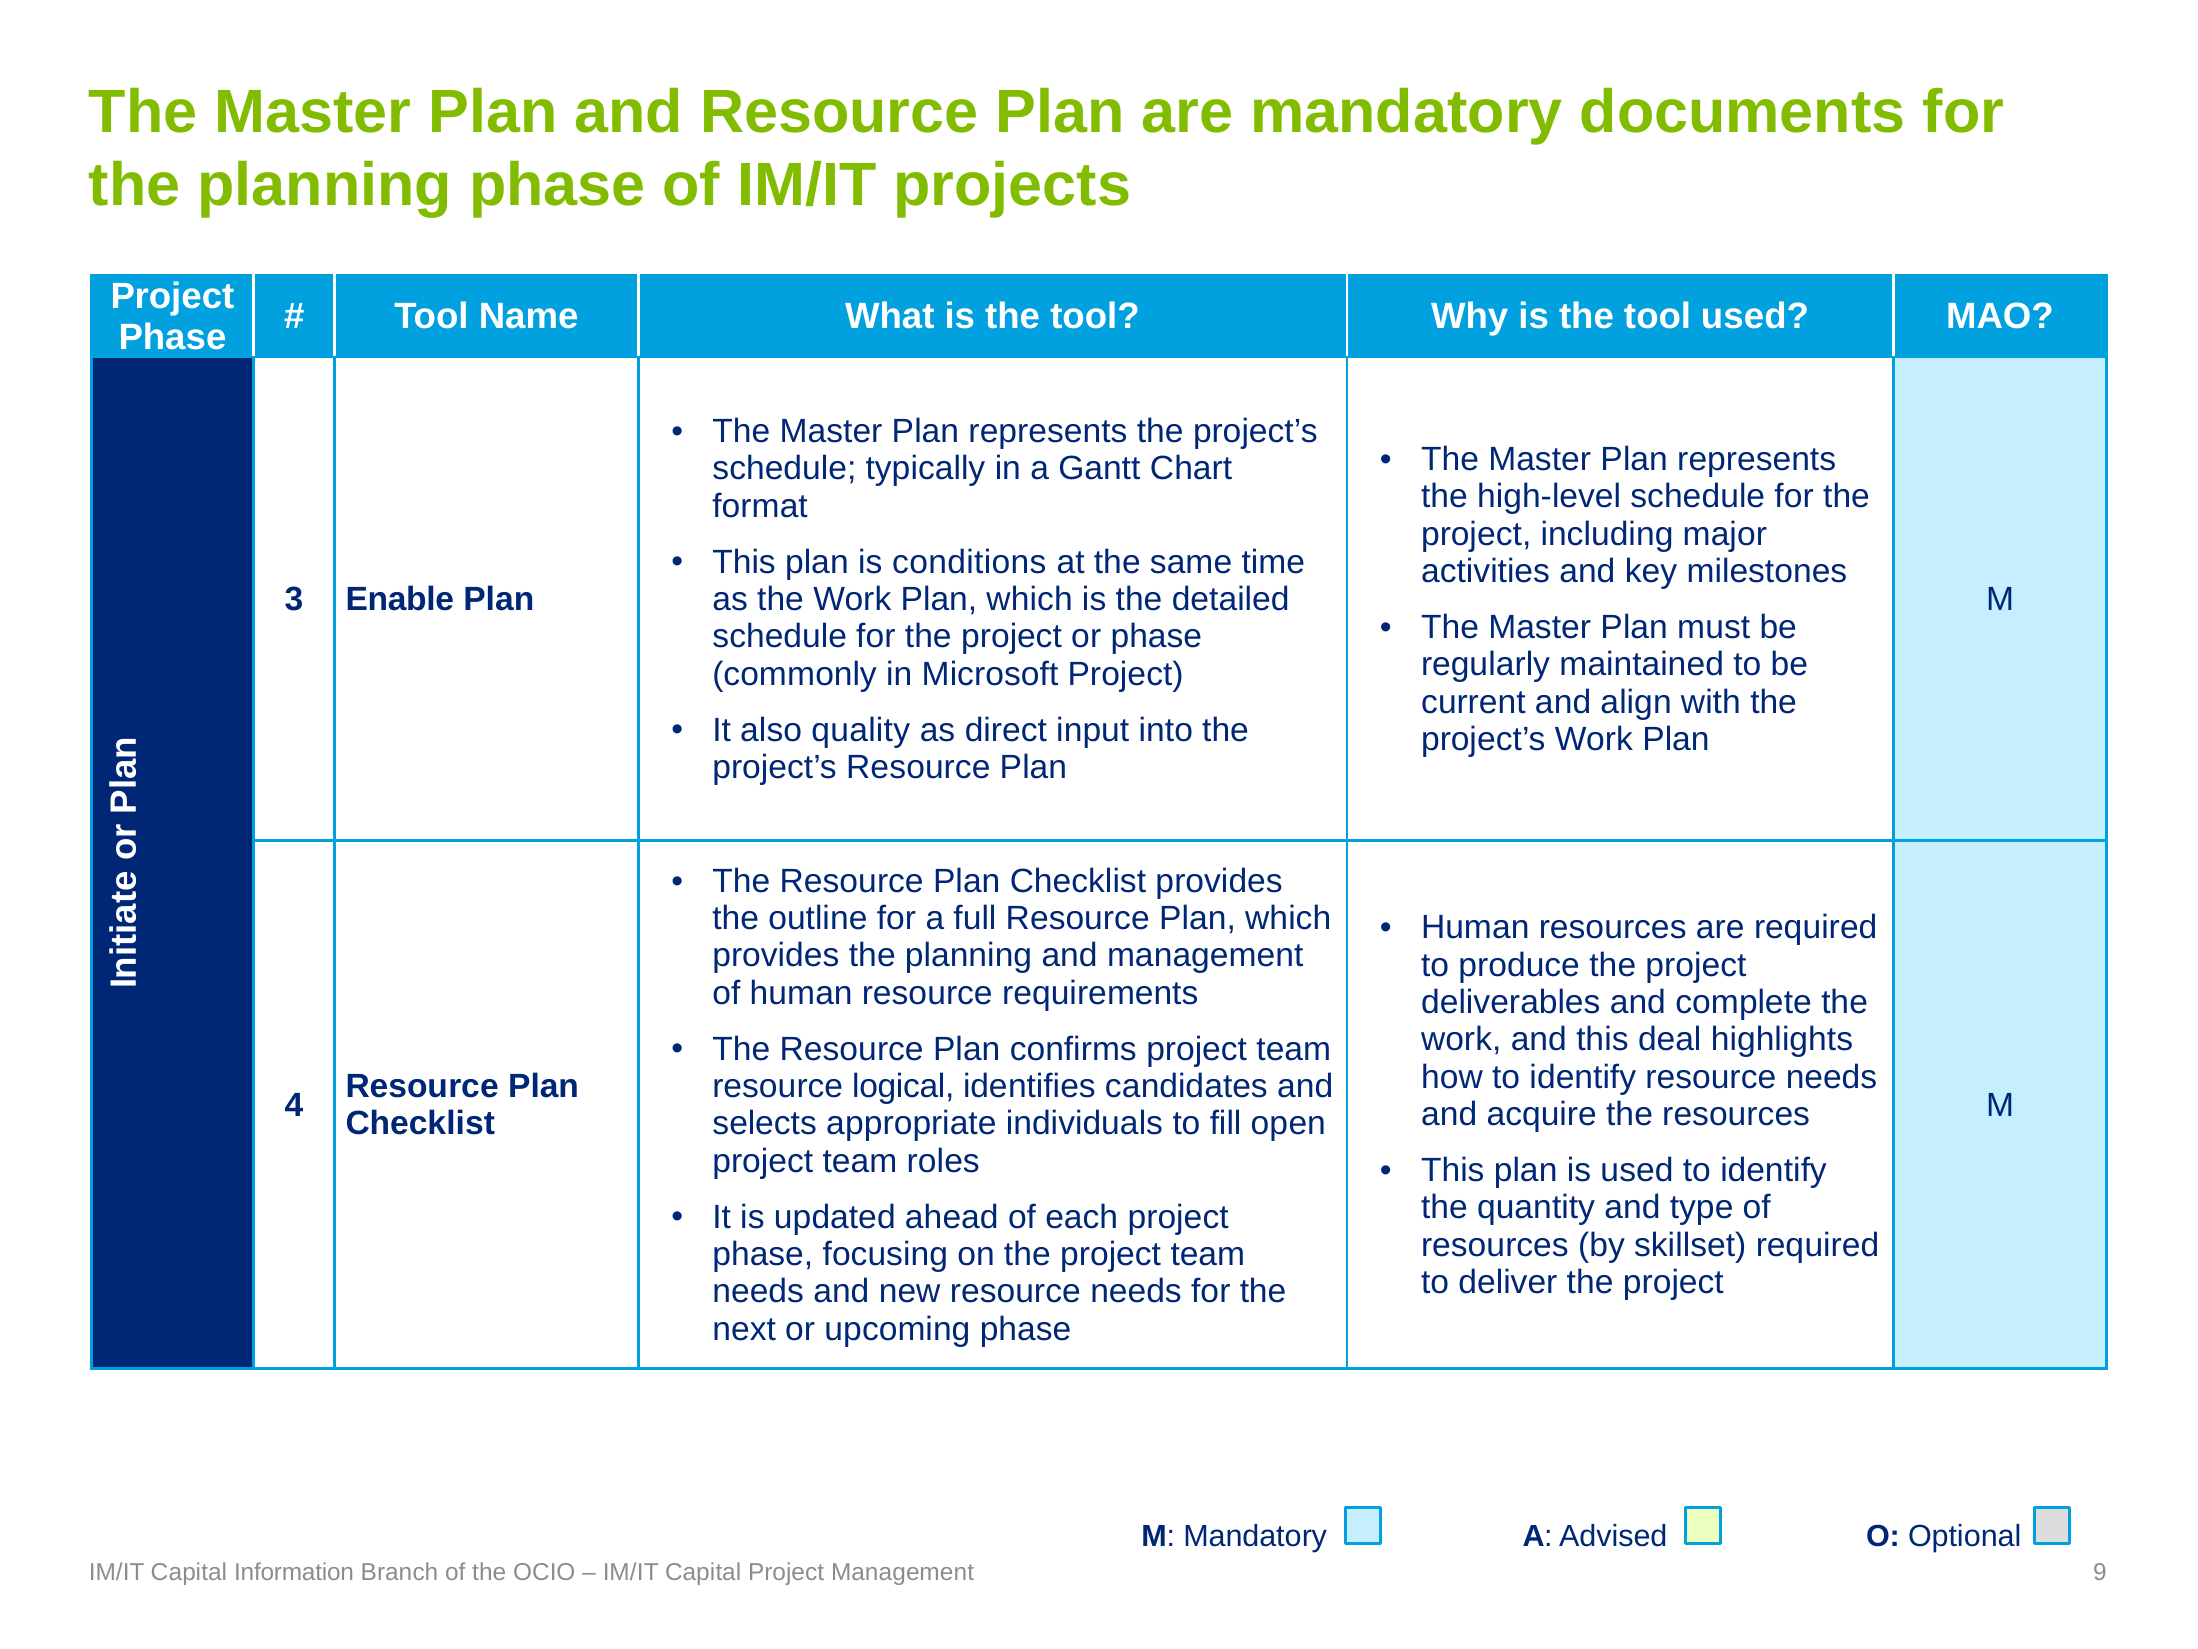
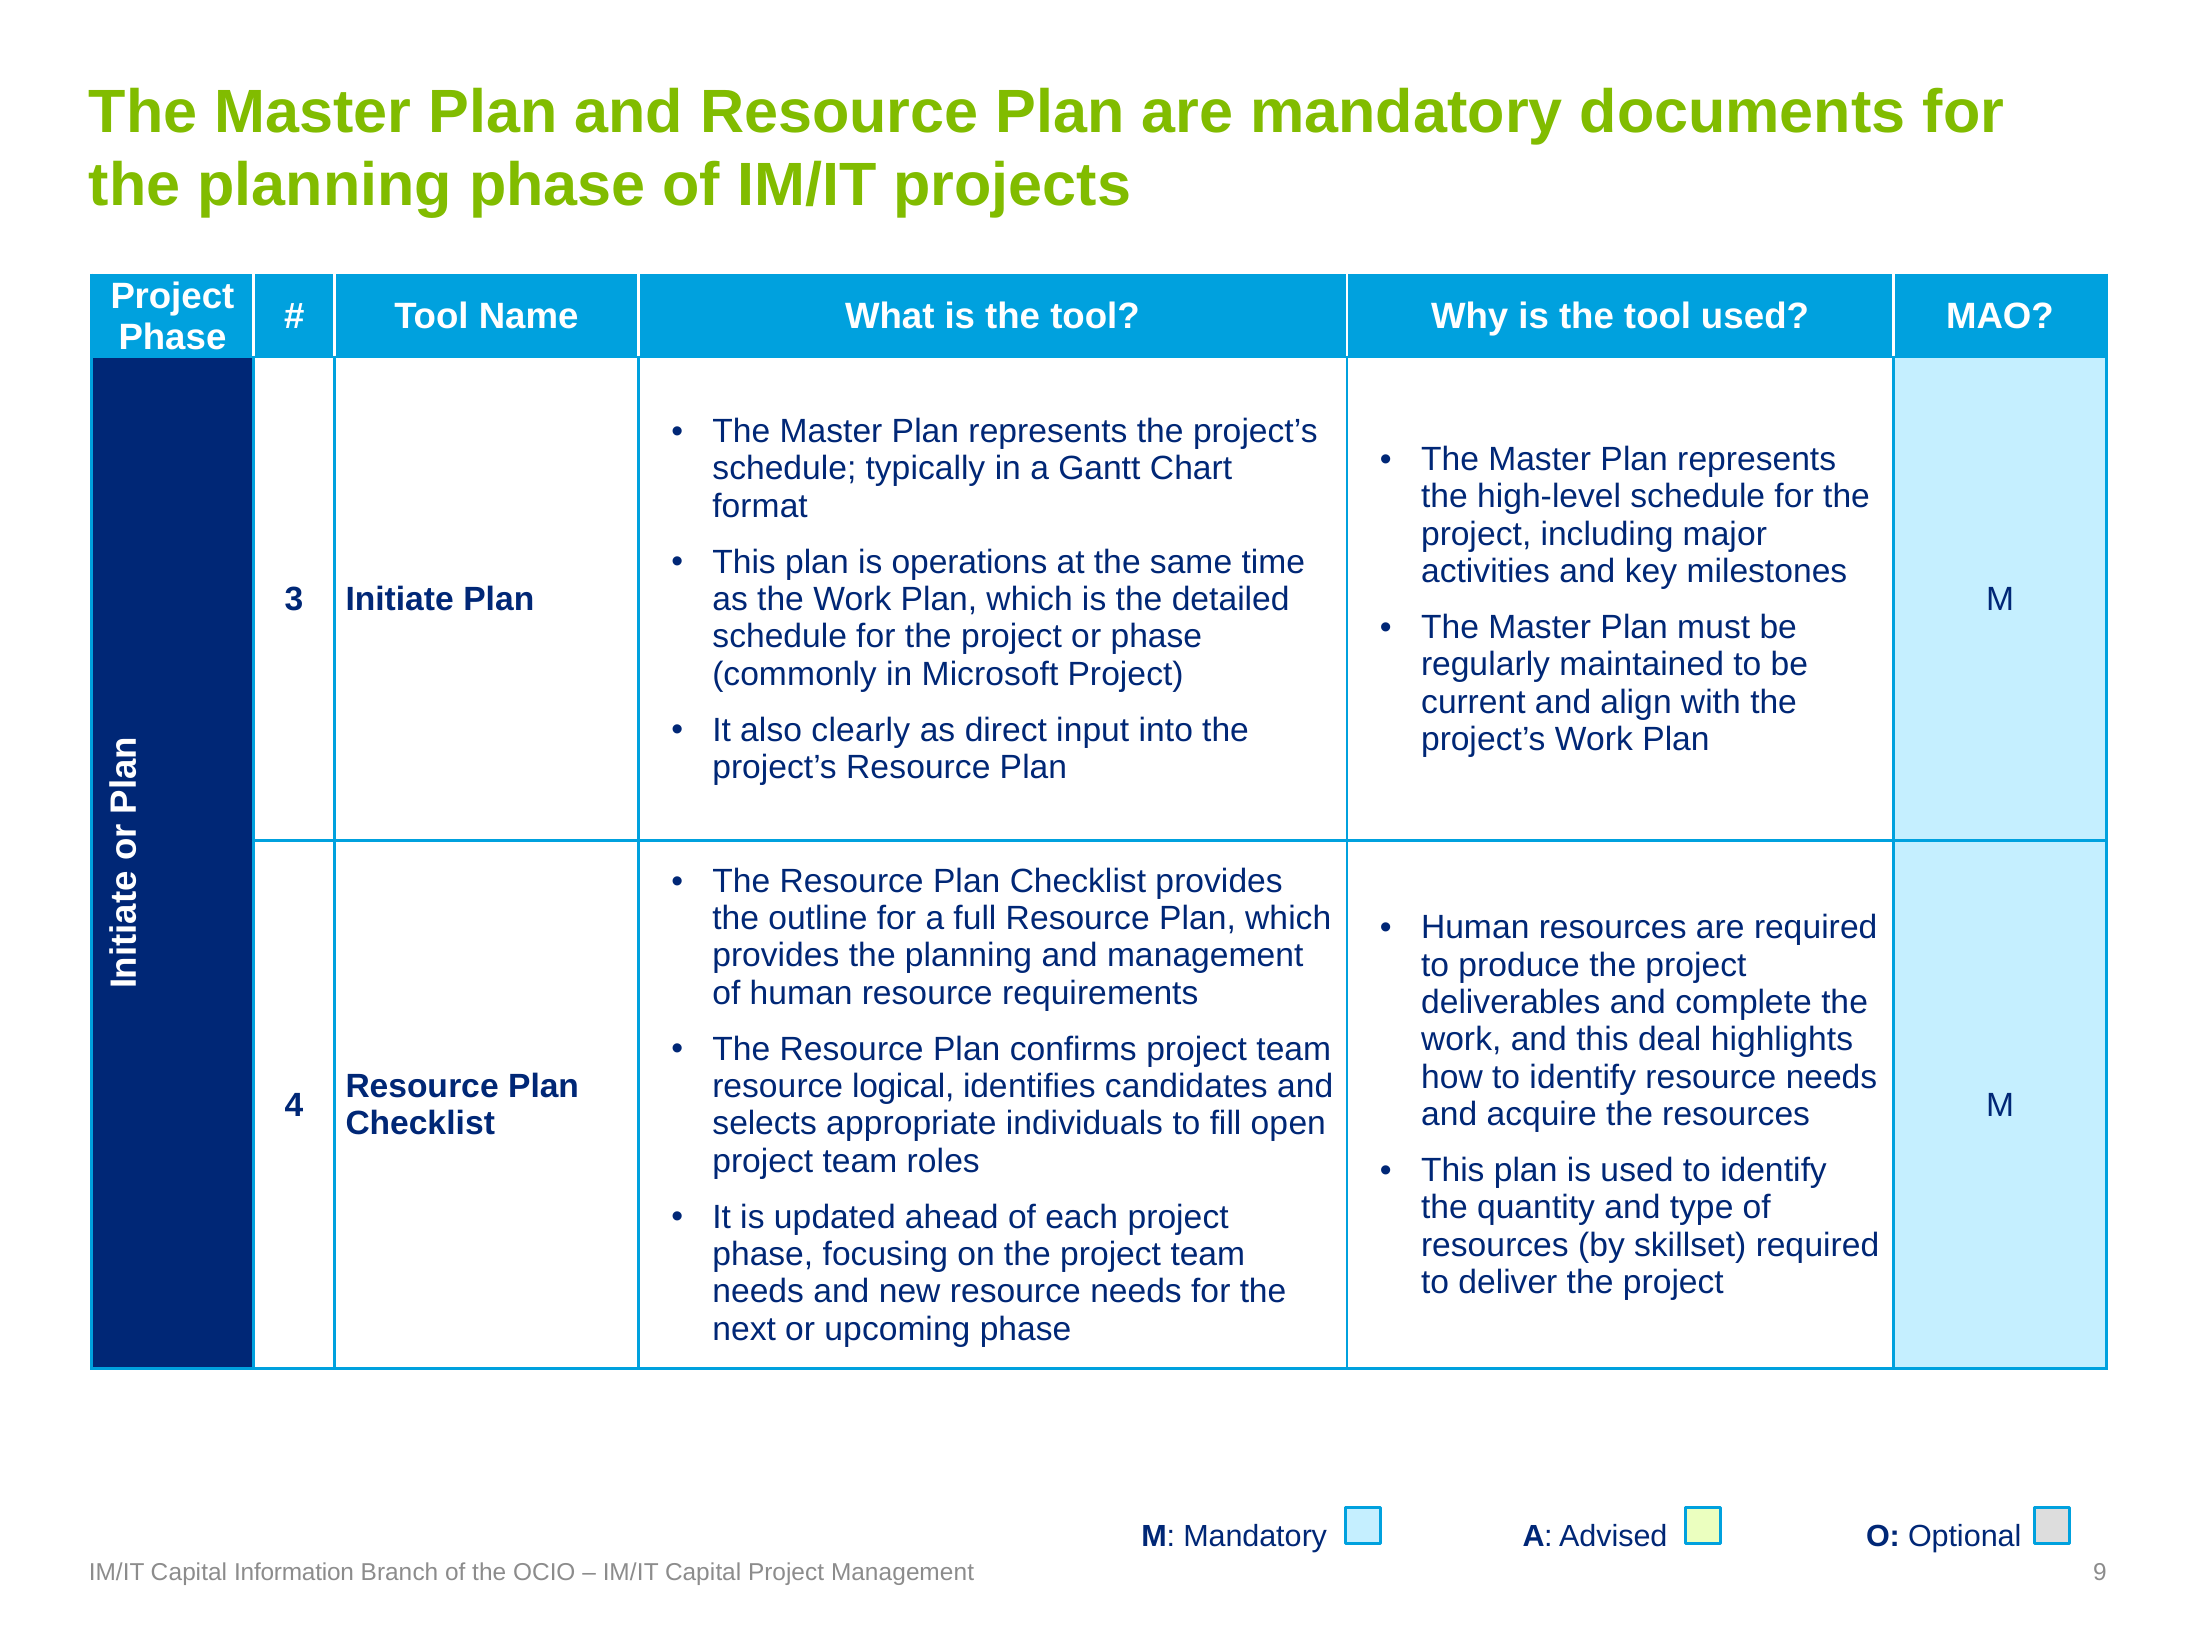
conditions: conditions -> operations
Enable: Enable -> Initiate
quality: quality -> clearly
